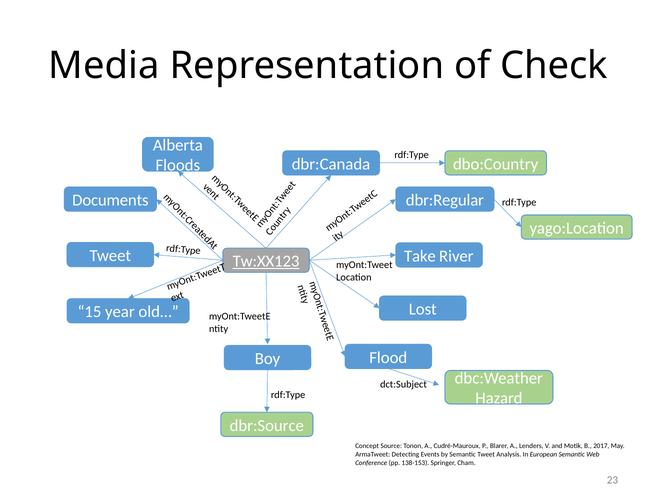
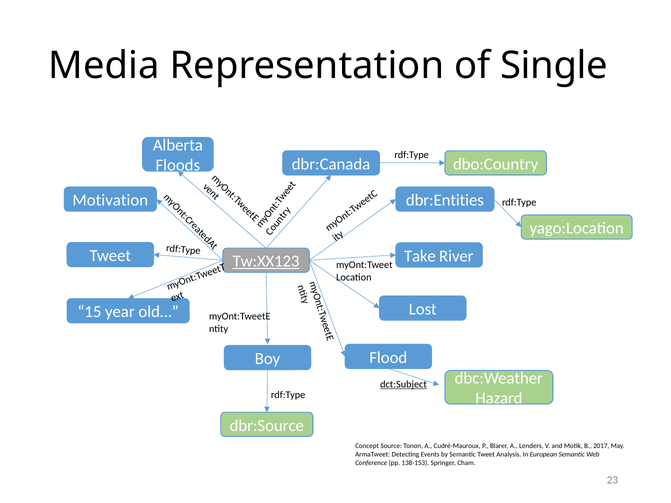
Check: Check -> Single
Documents: Documents -> Motivation
dbr:Regular: dbr:Regular -> dbr:Entities
dct:Subject underline: none -> present
